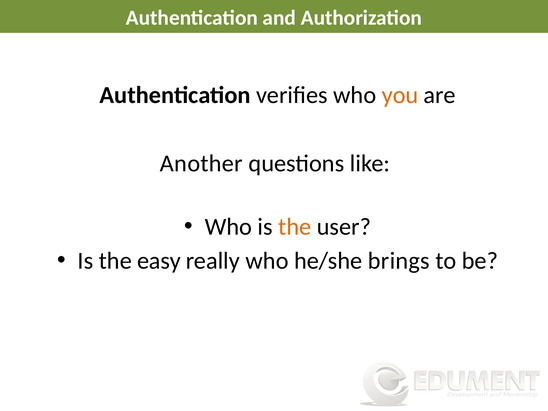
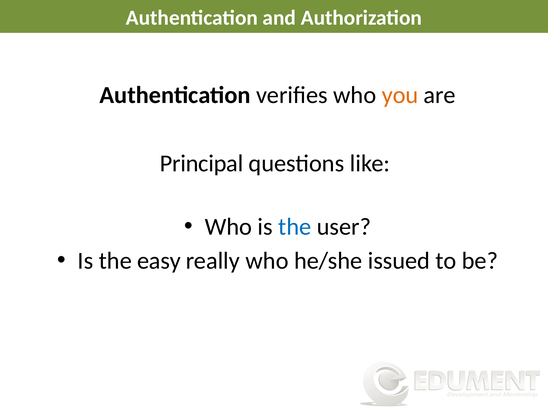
Another: Another -> Principal
the at (295, 227) colour: orange -> blue
brings: brings -> issued
